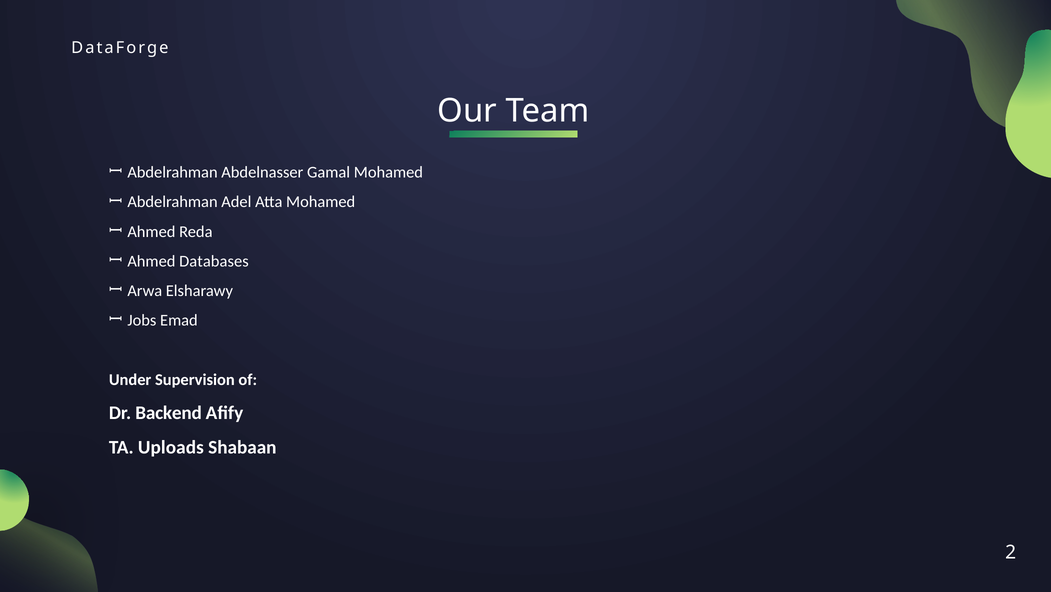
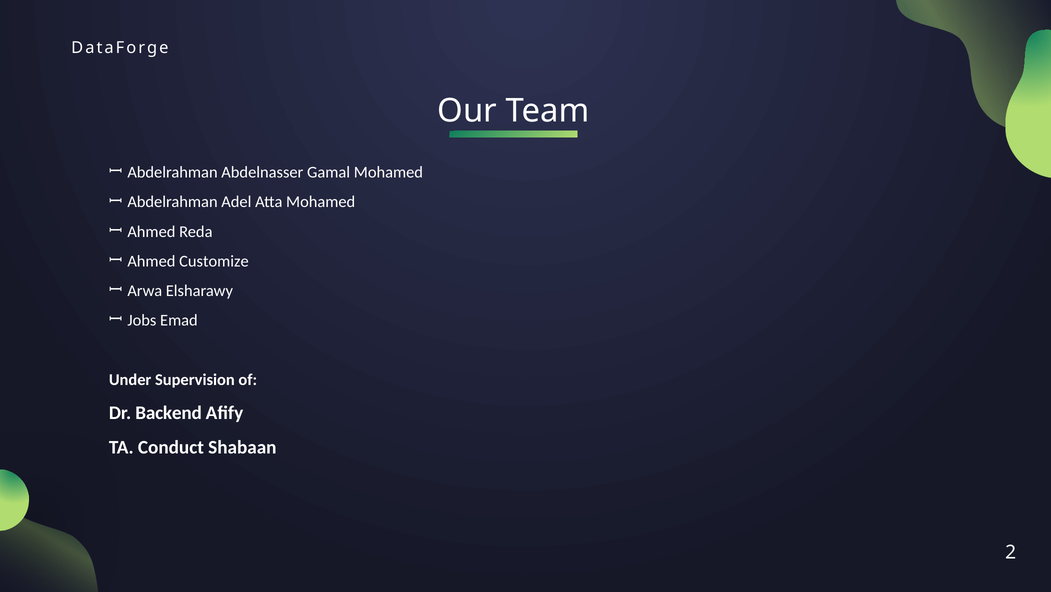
Databases: Databases -> Customize
Uploads: Uploads -> Conduct
